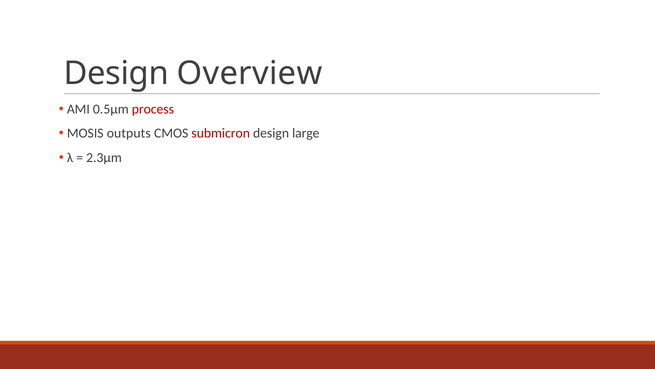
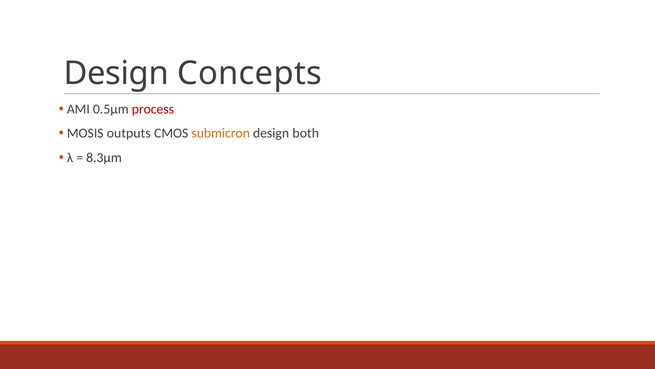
Overview: Overview -> Concepts
submicron colour: red -> orange
large: large -> both
2.3μm: 2.3μm -> 8.3μm
